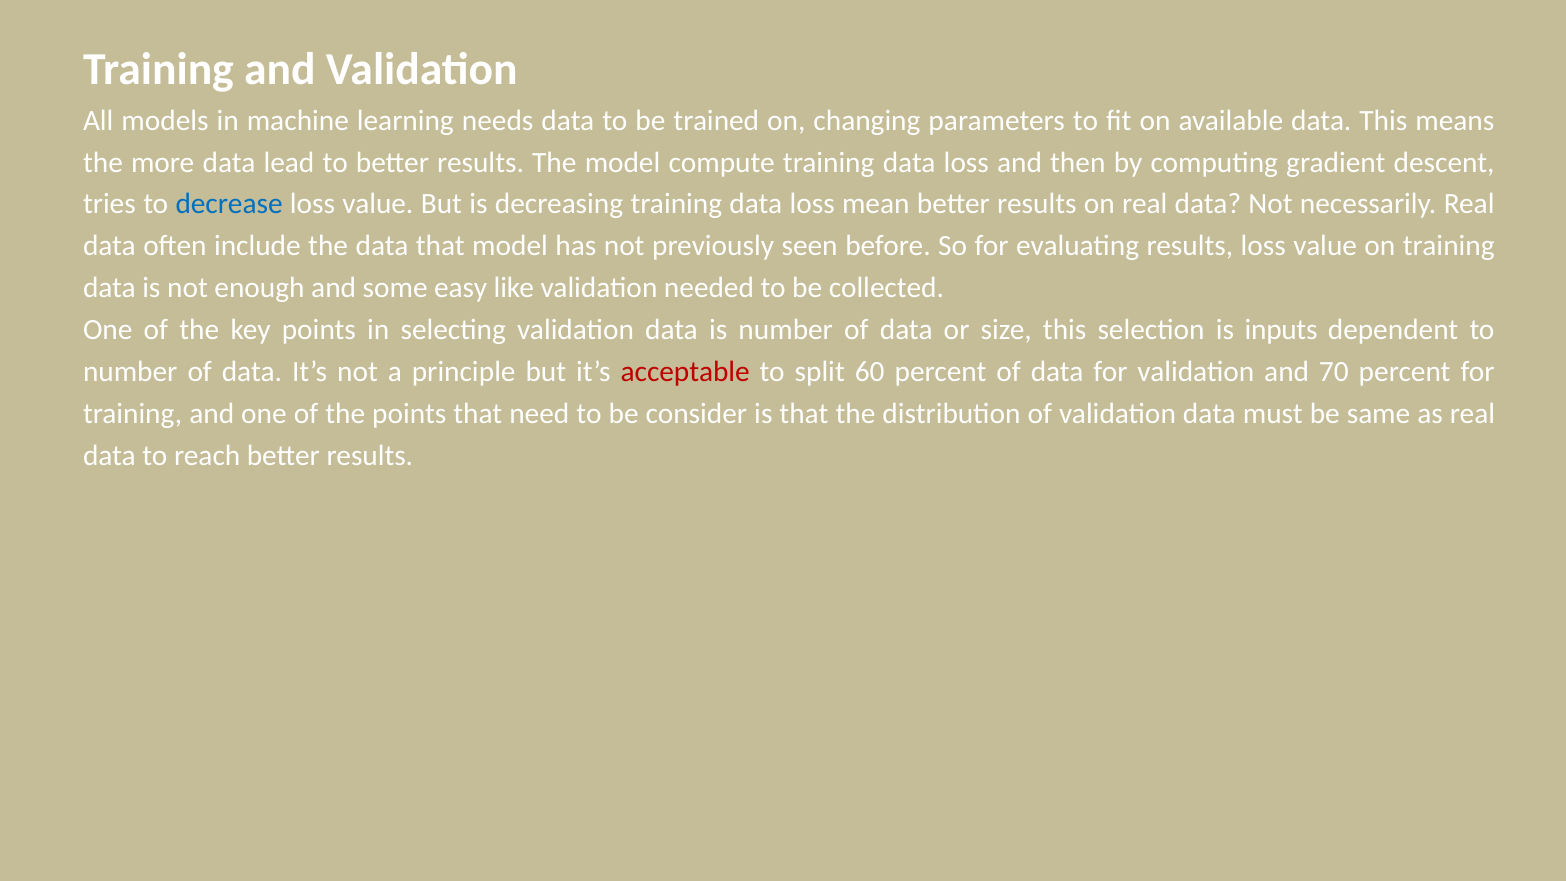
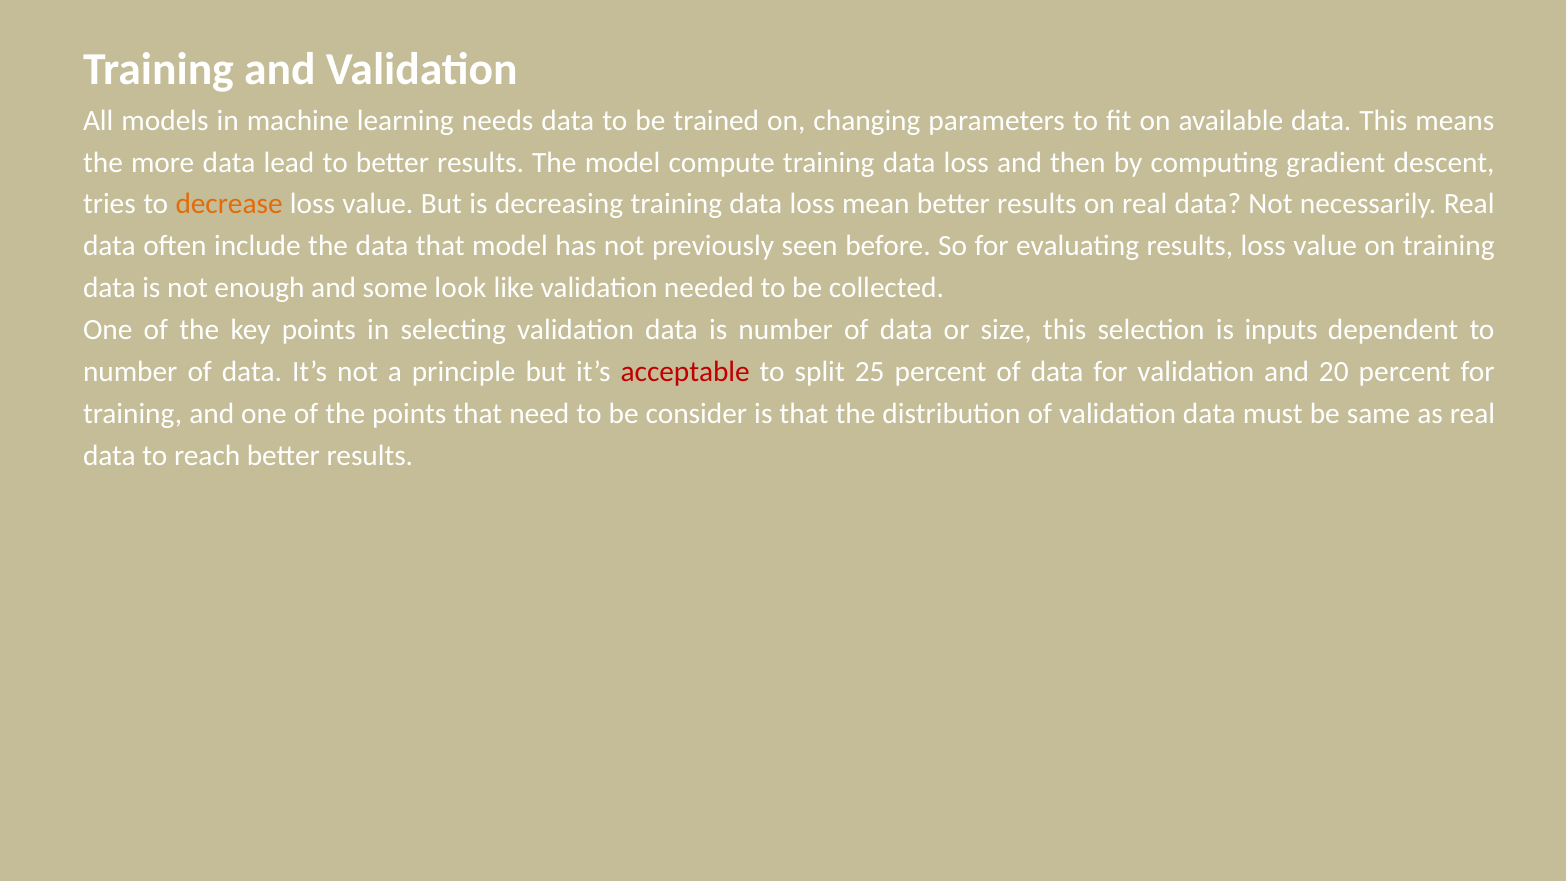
decrease colour: blue -> orange
easy: easy -> look
60: 60 -> 25
70: 70 -> 20
